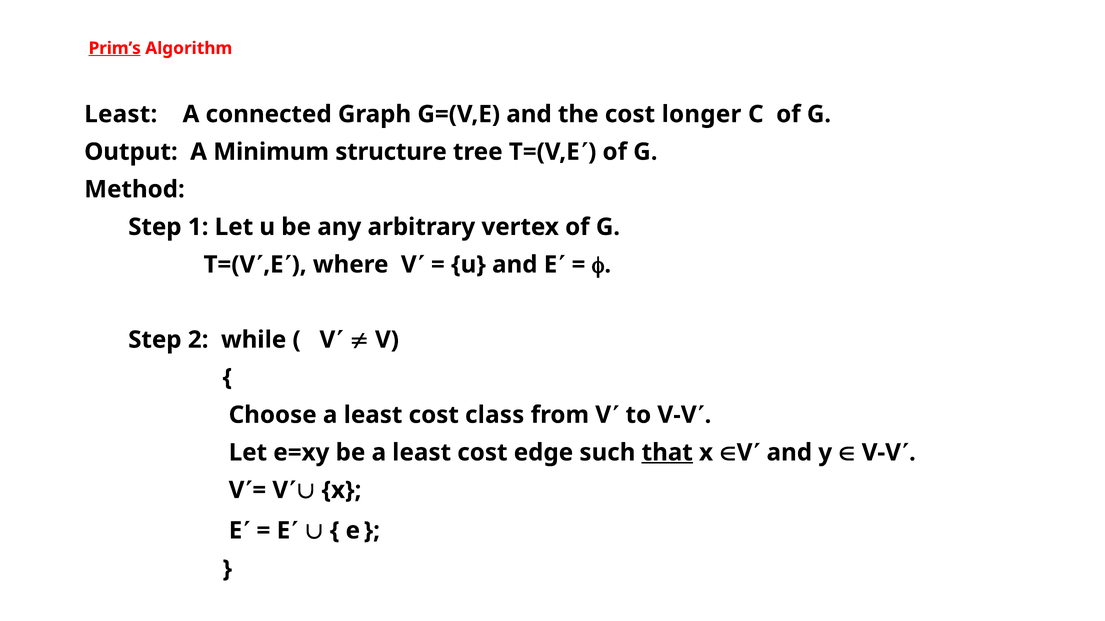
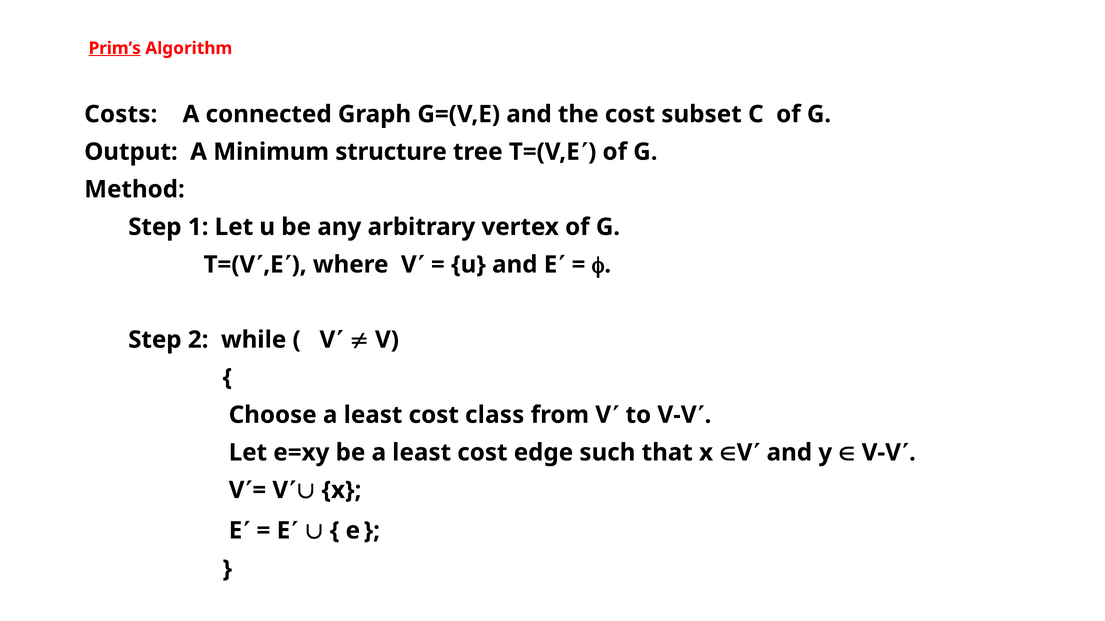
Least at (121, 114): Least -> Costs
longer: longer -> subset
that underline: present -> none
